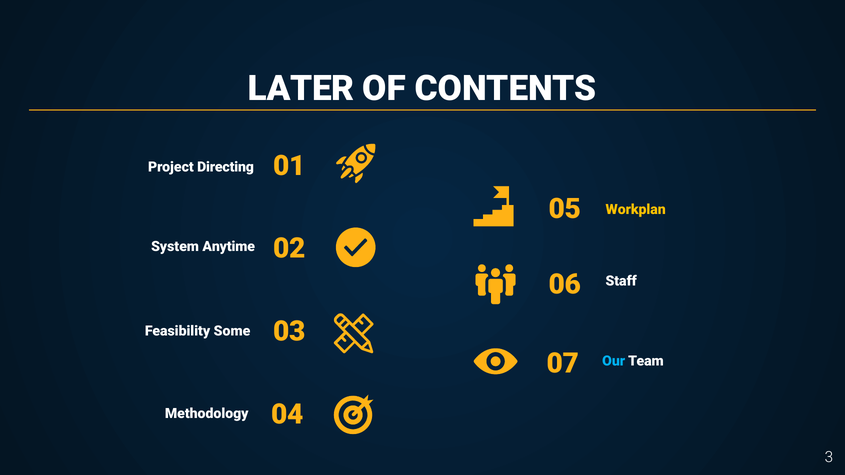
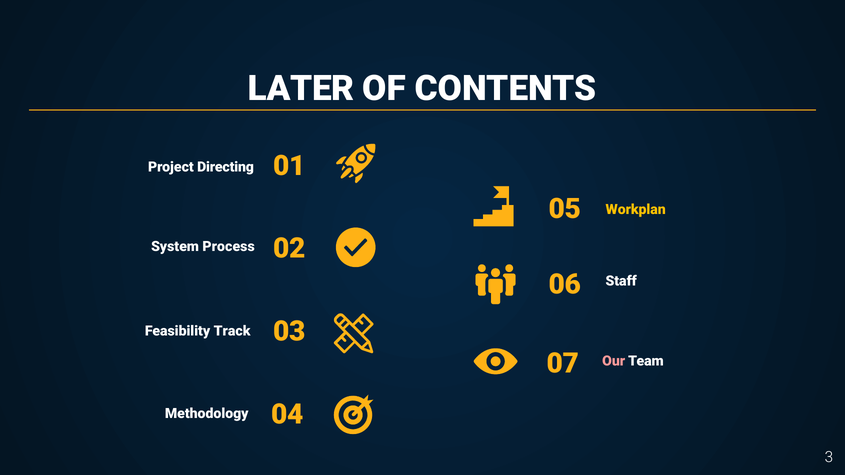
Anytime: Anytime -> Process
Some: Some -> Track
Our colour: light blue -> pink
